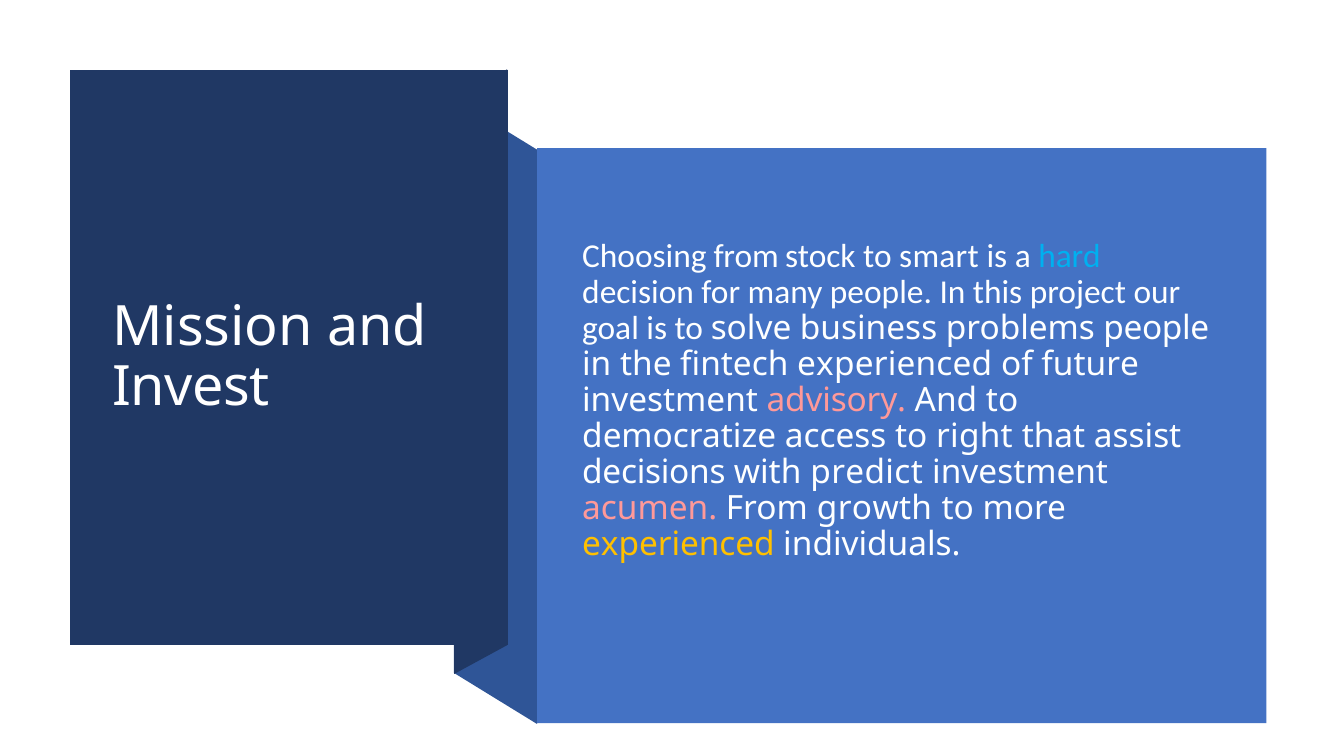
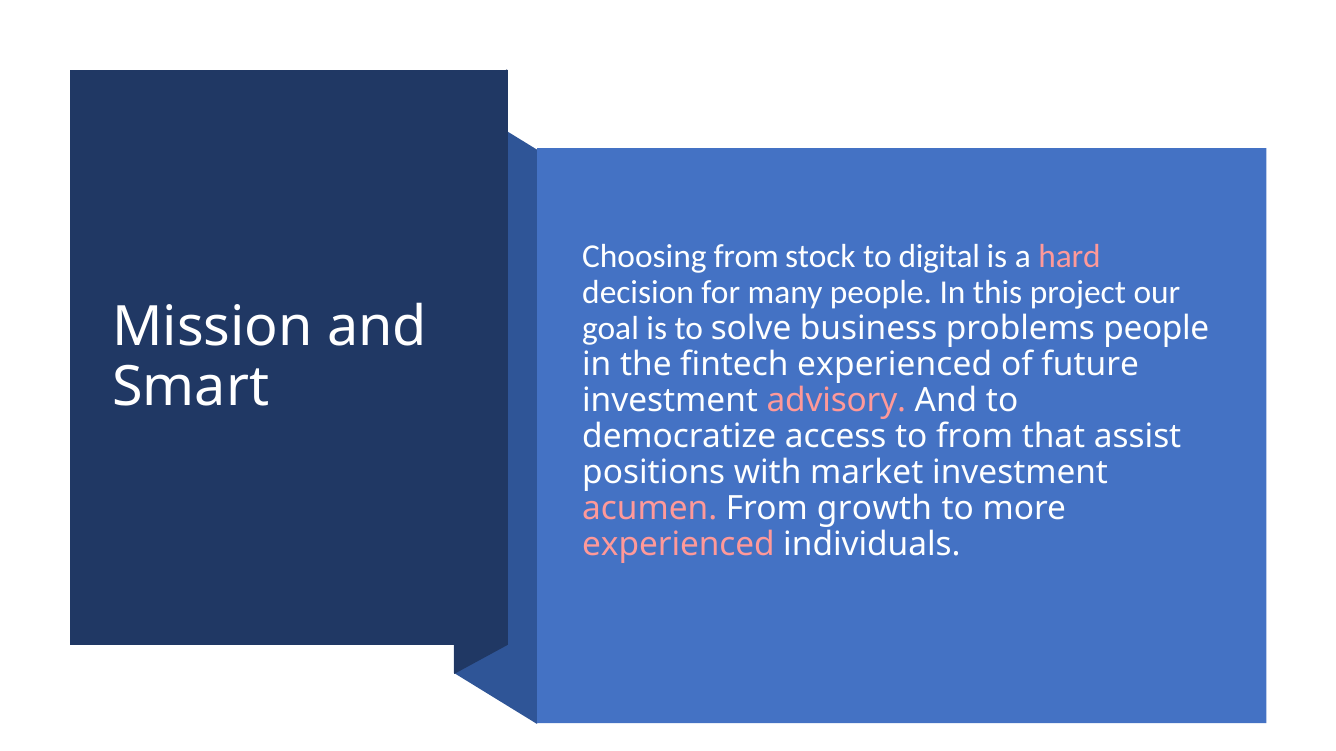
smart: smart -> digital
hard colour: light blue -> pink
Invest: Invest -> Smart
to right: right -> from
decisions: decisions -> positions
predict: predict -> market
experienced at (678, 545) colour: yellow -> pink
